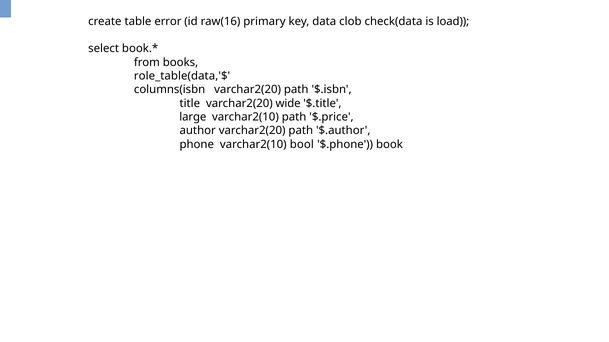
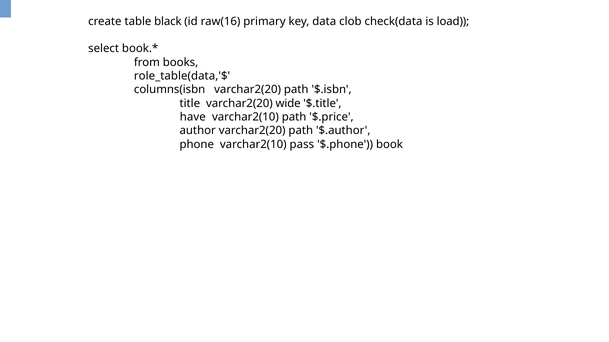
error: error -> black
large: large -> have
bool: bool -> pass
